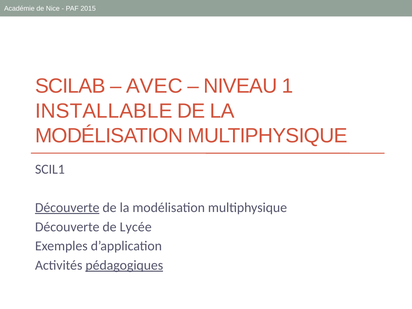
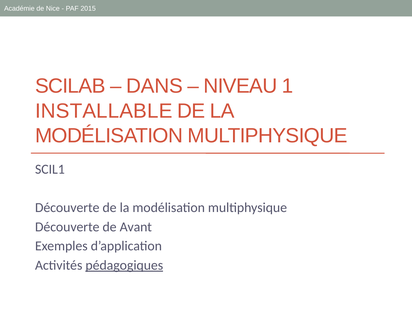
AVEC: AVEC -> DANS
Découverte at (67, 208) underline: present -> none
Lycée: Lycée -> Avant
